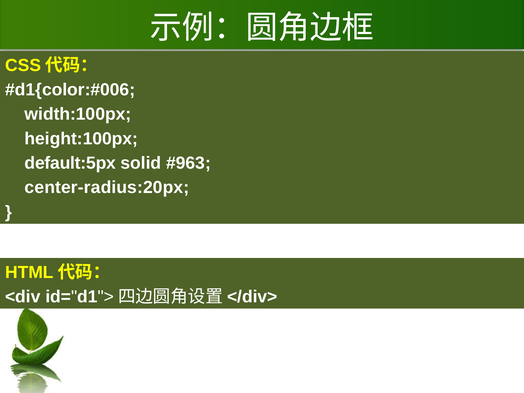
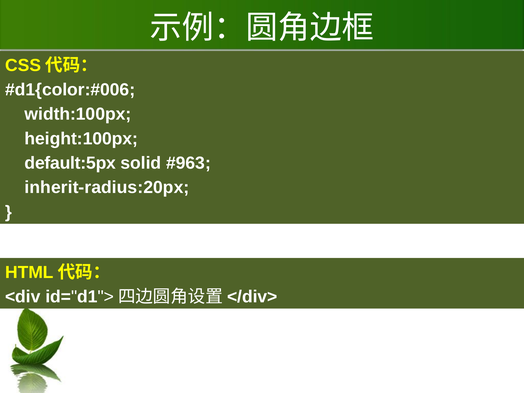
center-radius:20px: center-radius:20px -> inherit-radius:20px
